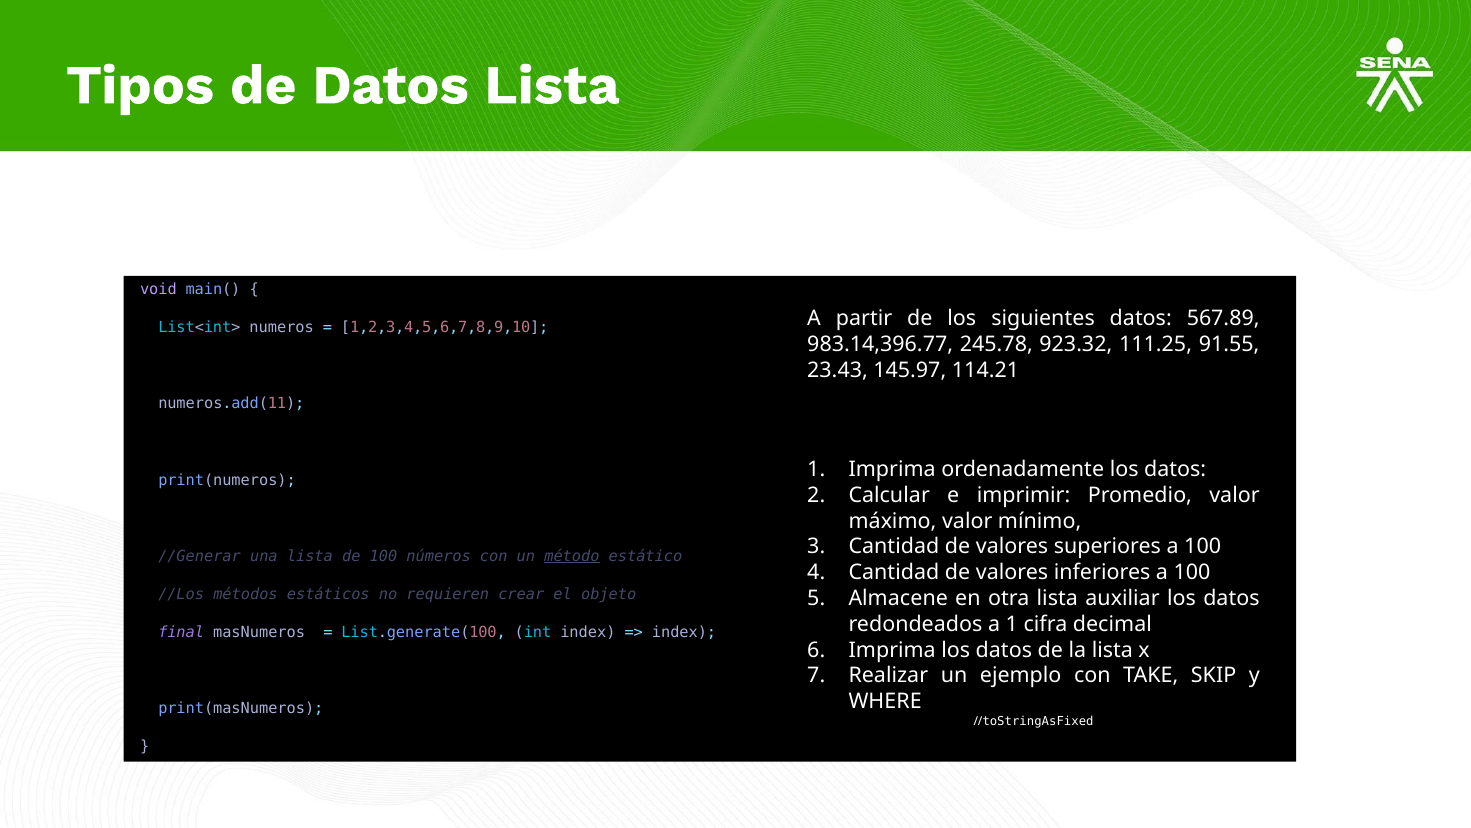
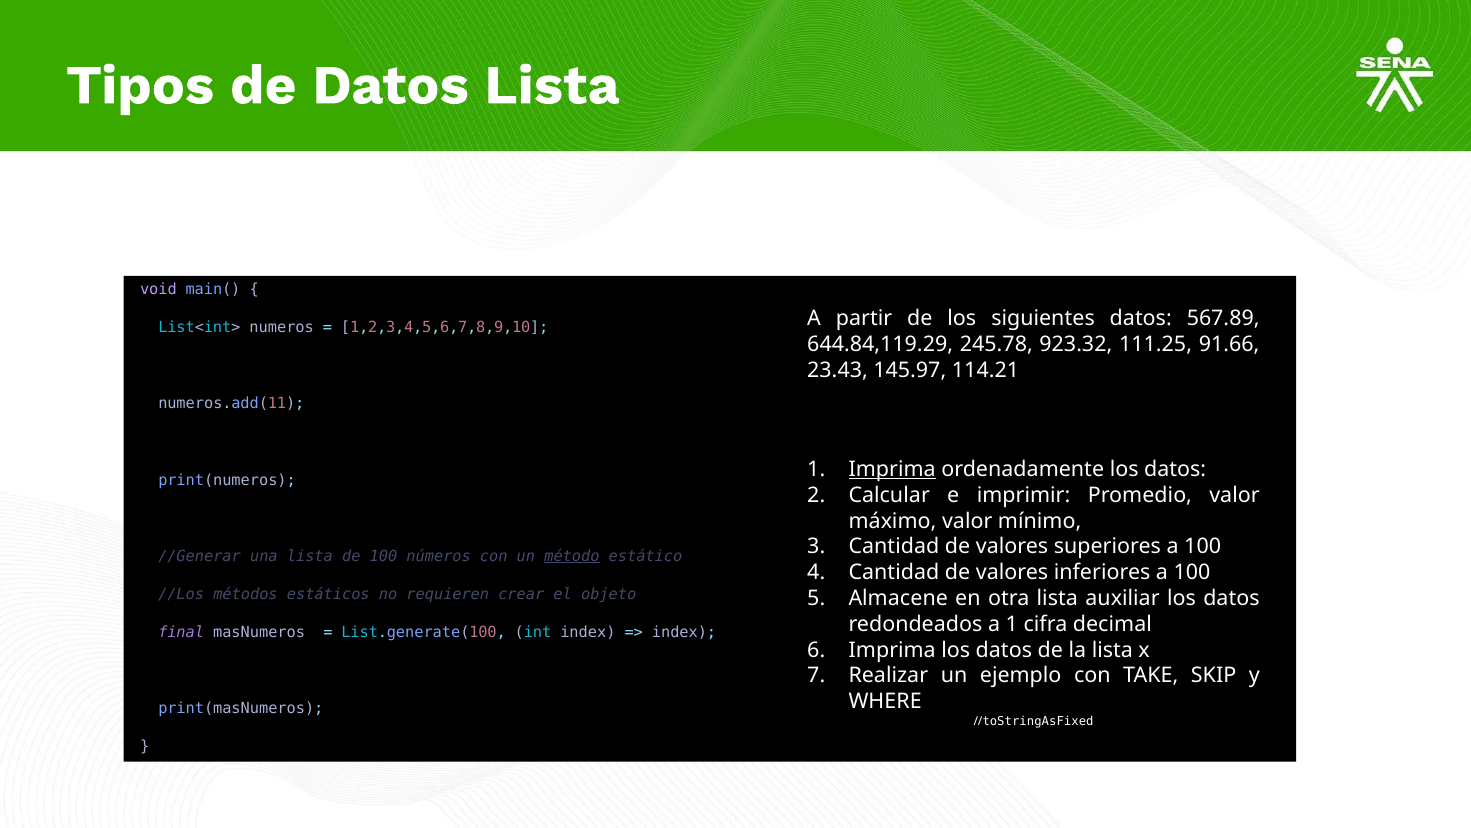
983.14,396.77: 983.14,396.77 -> 644.84,119.29
91.55: 91.55 -> 91.66
Imprima at (892, 469) underline: none -> present
